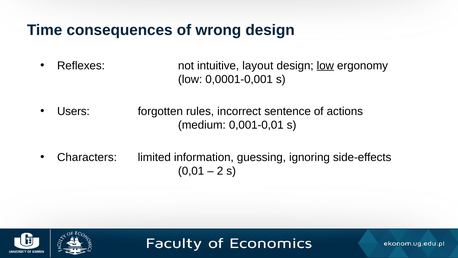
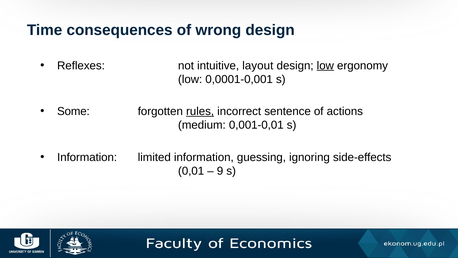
Users: Users -> Some
rules underline: none -> present
Characters at (87, 157): Characters -> Information
2: 2 -> 9
